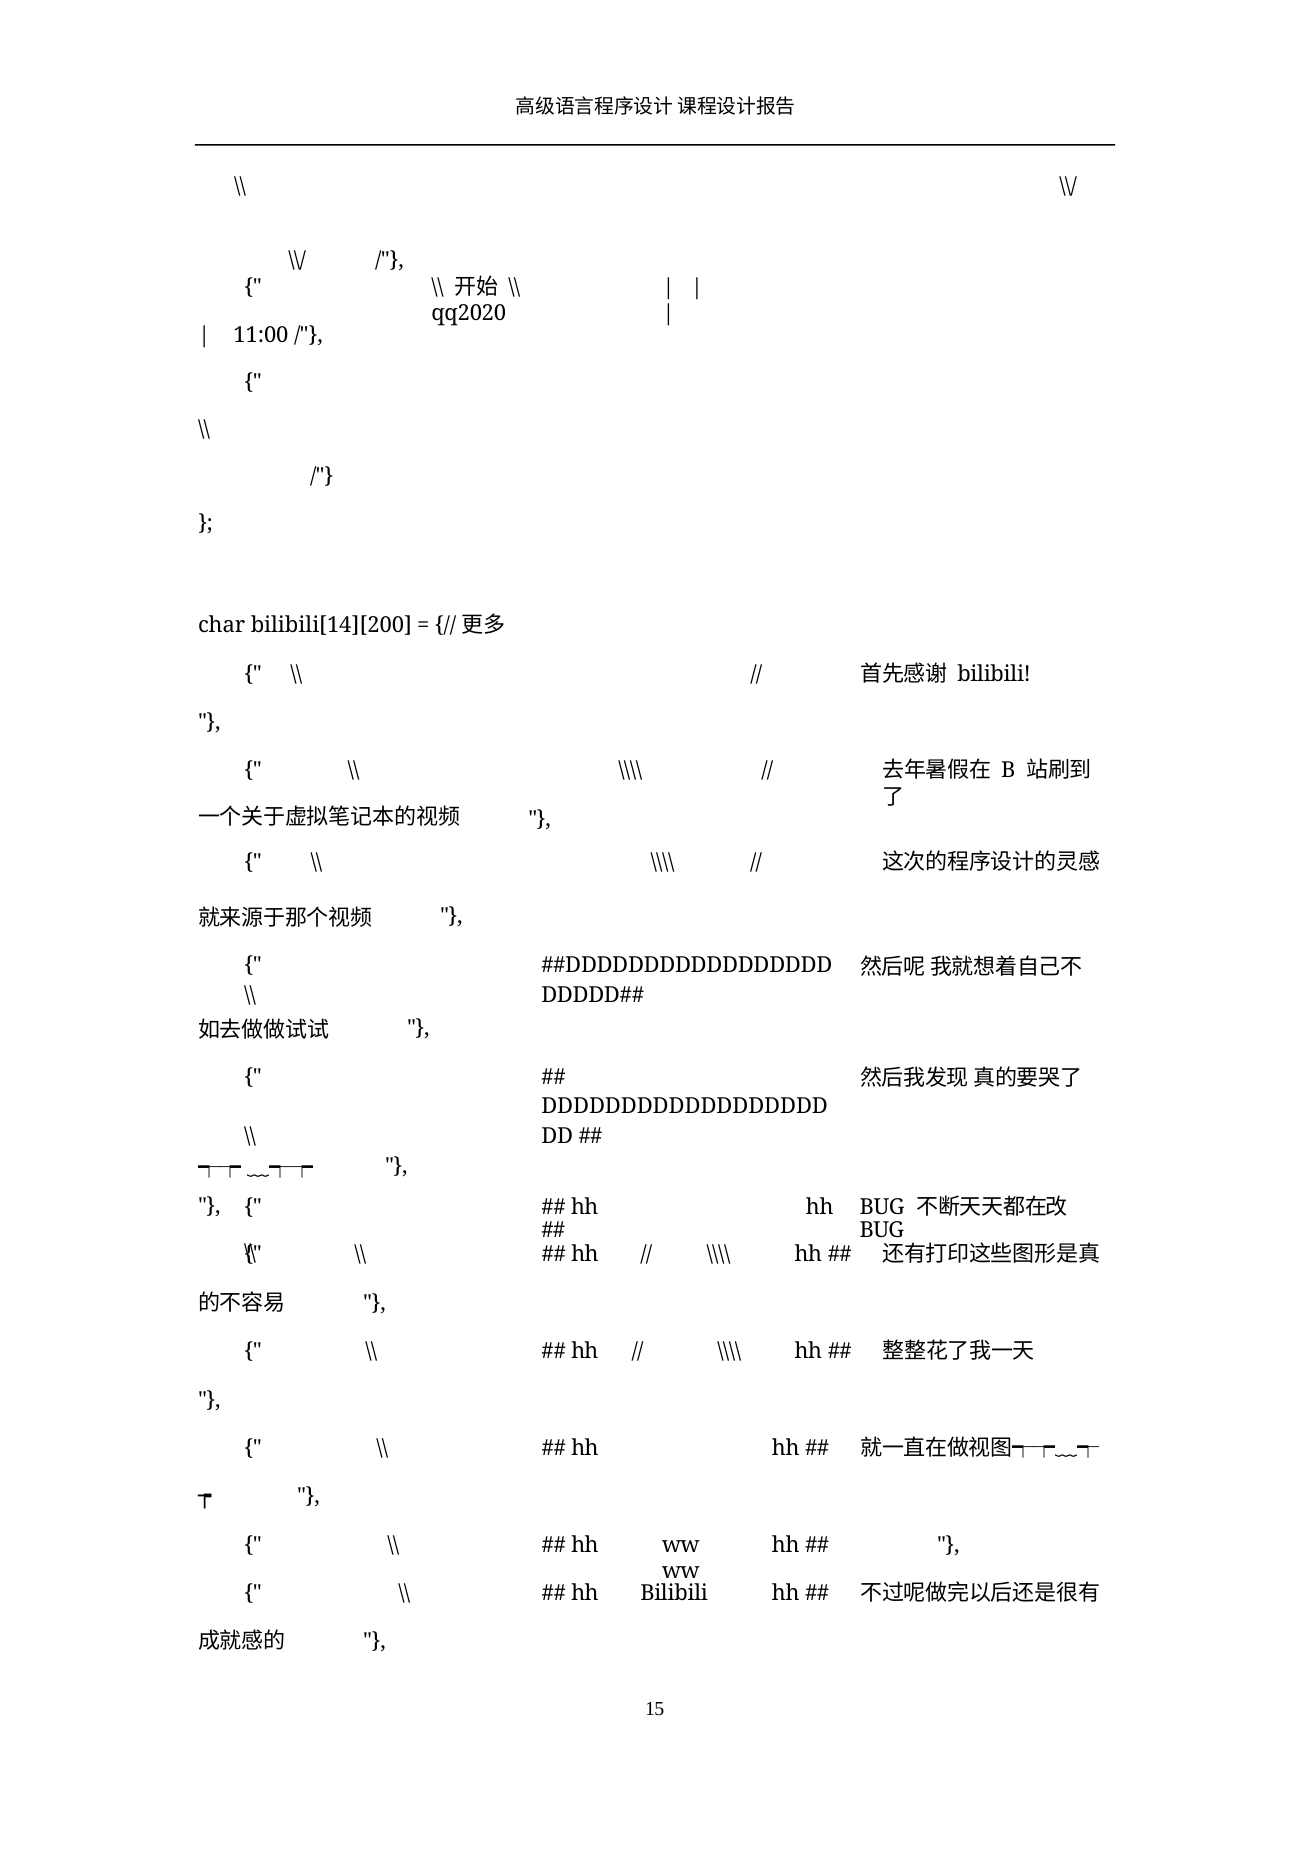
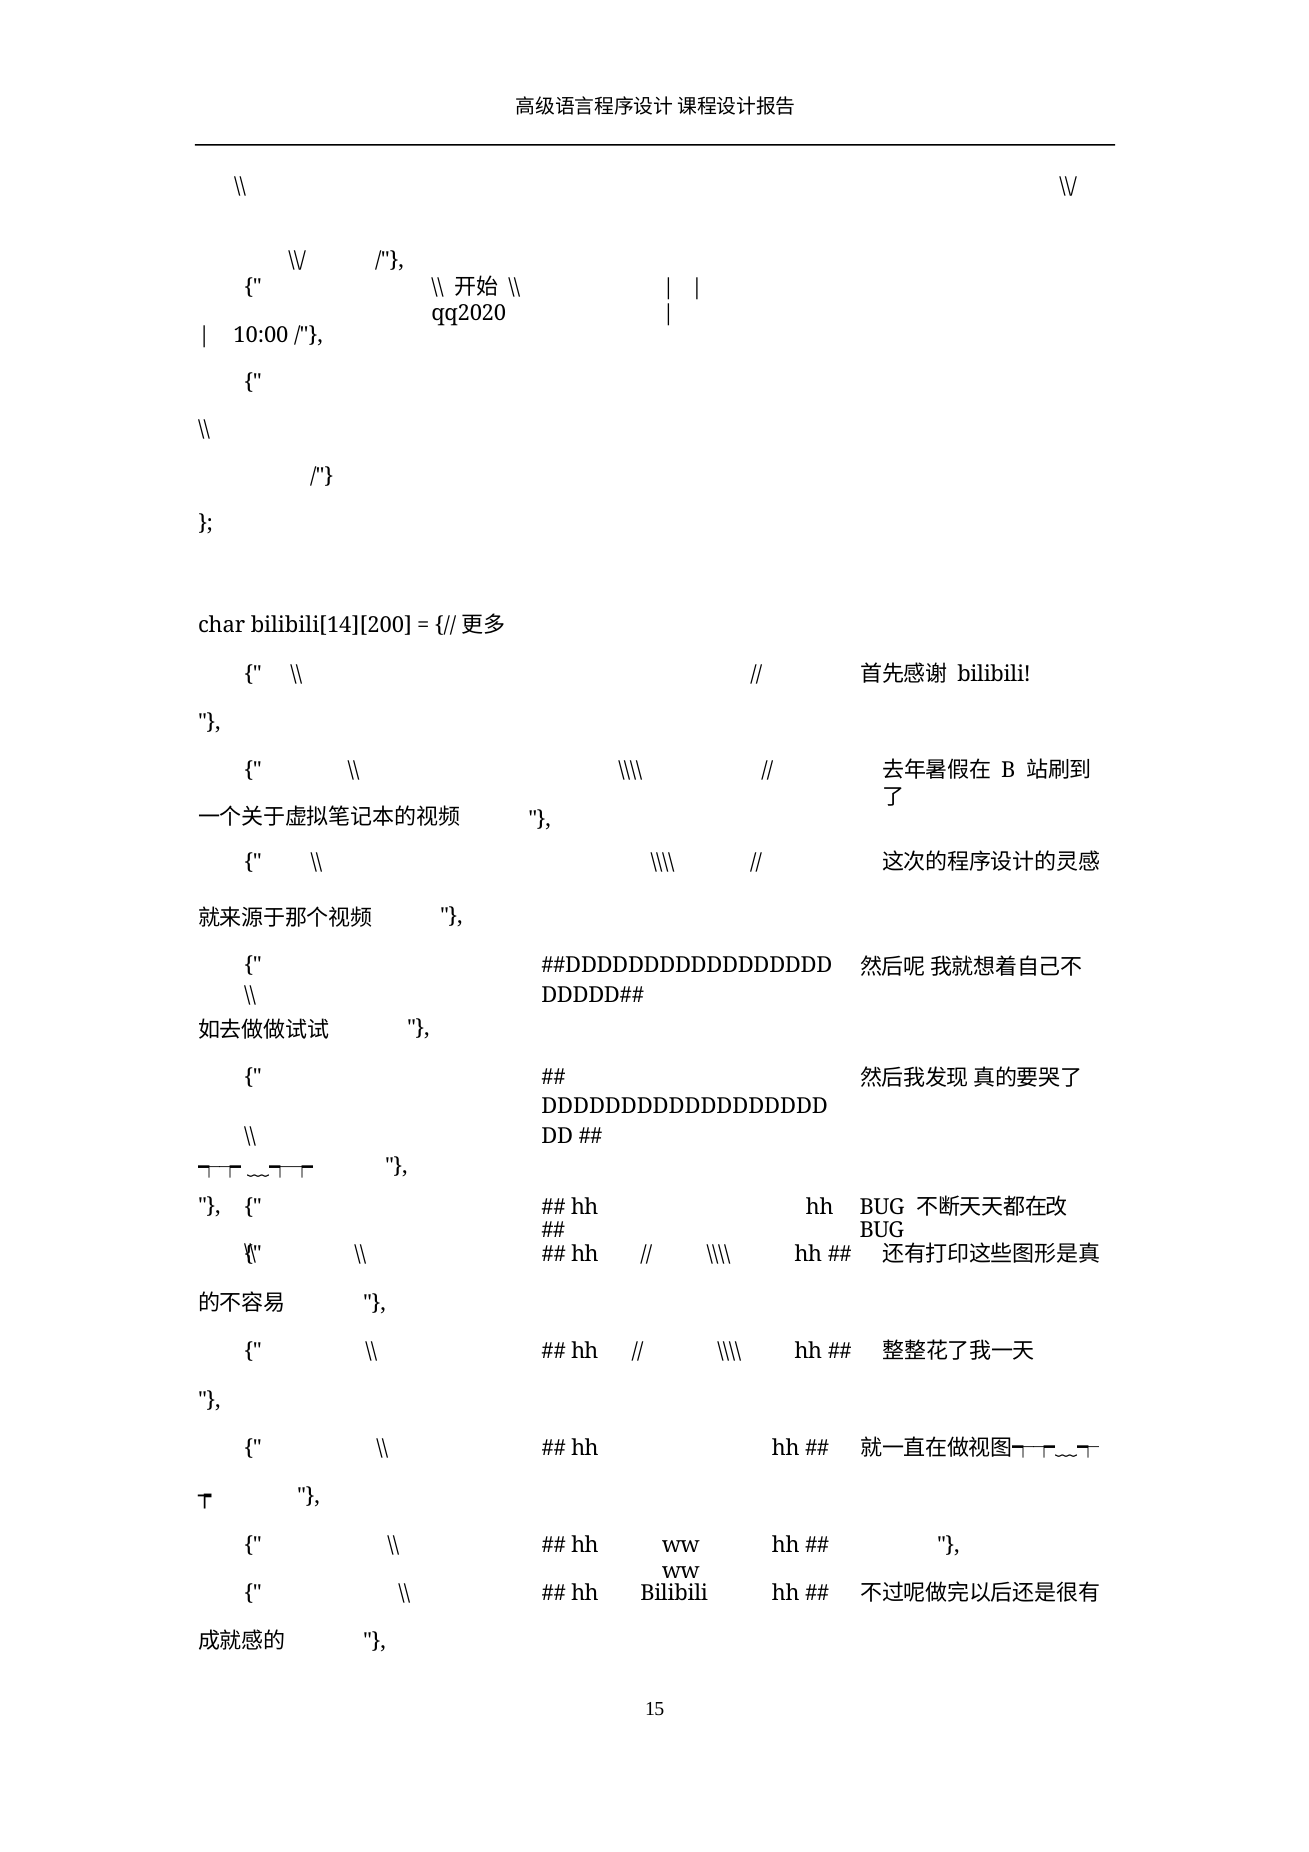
11:00: 11:00 -> 10:00
